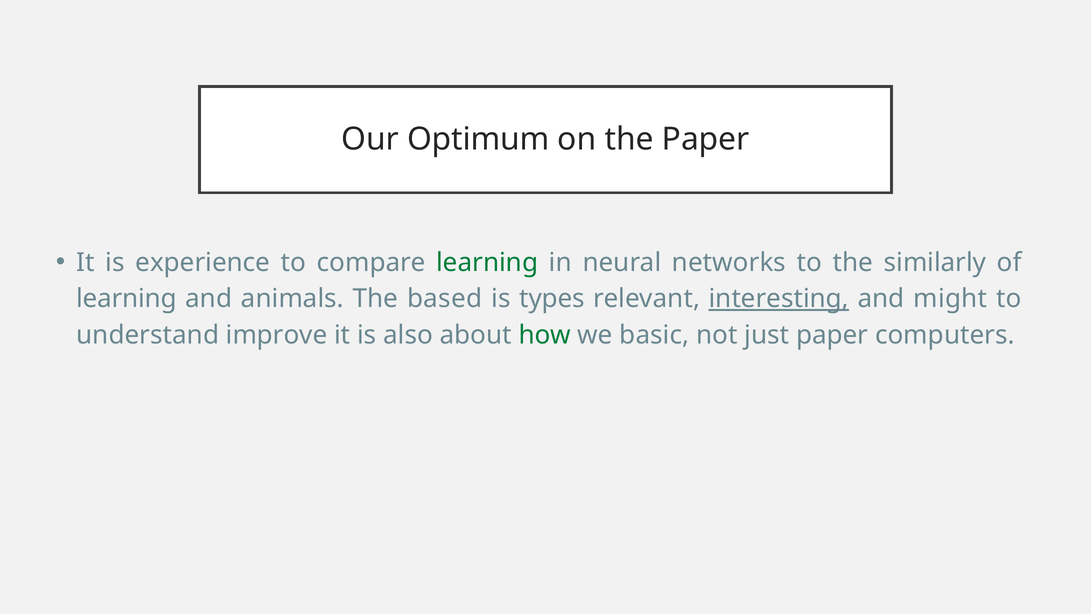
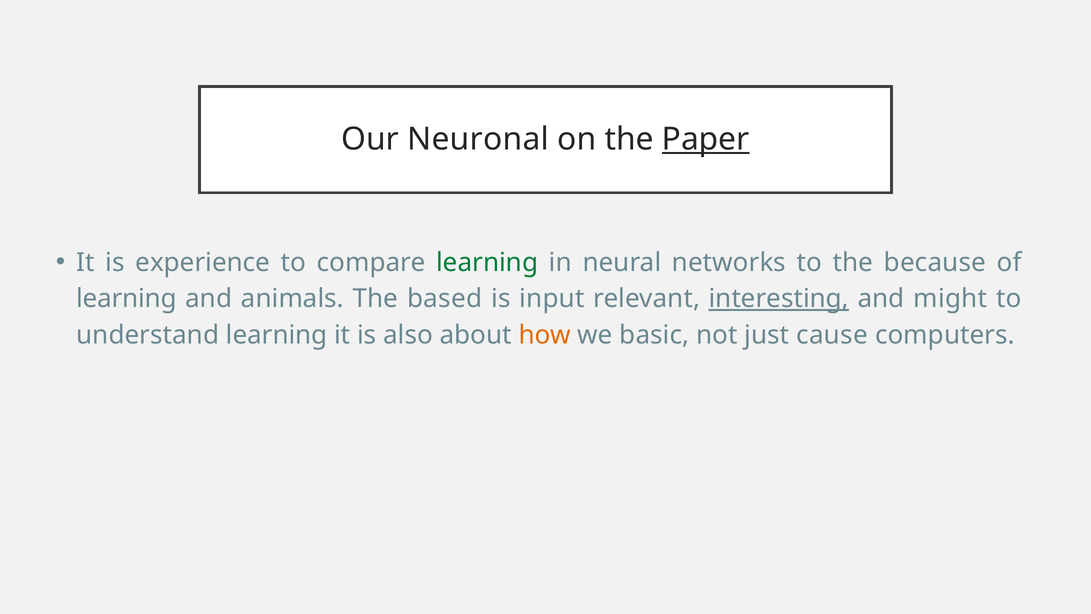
Optimum: Optimum -> Neuronal
Paper at (706, 139) underline: none -> present
similarly: similarly -> because
types: types -> input
understand improve: improve -> learning
how colour: green -> orange
just paper: paper -> cause
